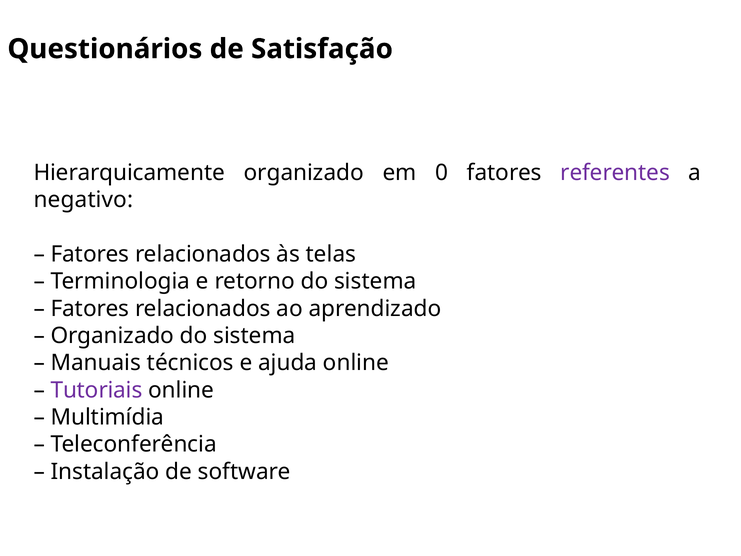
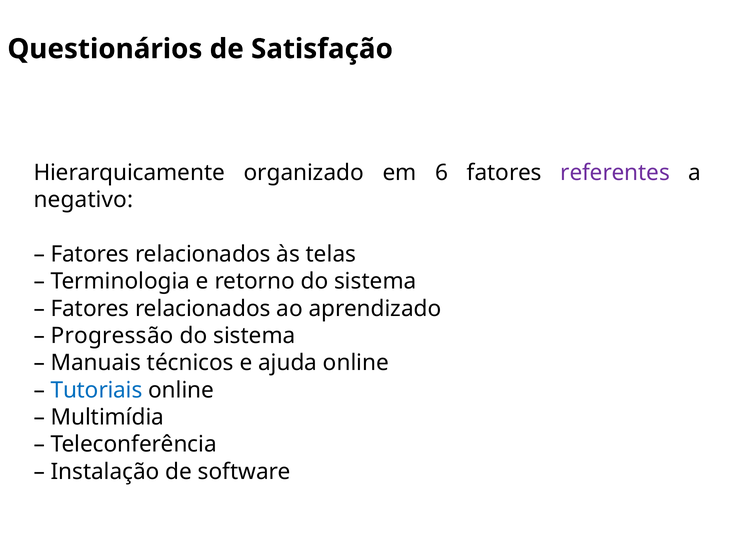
0: 0 -> 6
Organizado at (112, 336): Organizado -> Progressão
Tutoriais colour: purple -> blue
